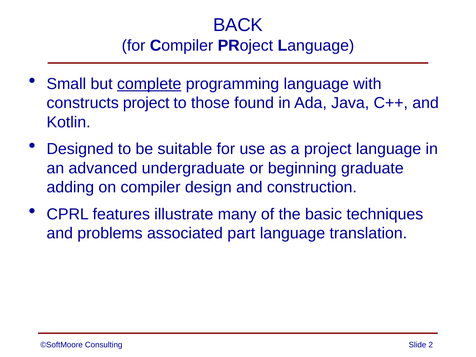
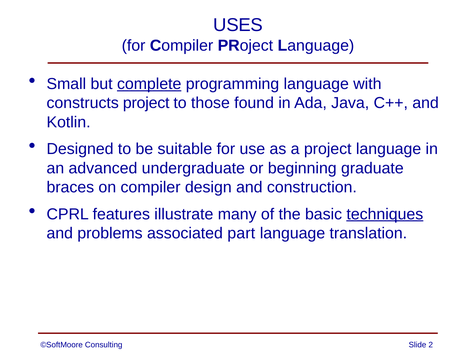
BACK: BACK -> USES
adding: adding -> braces
techniques underline: none -> present
